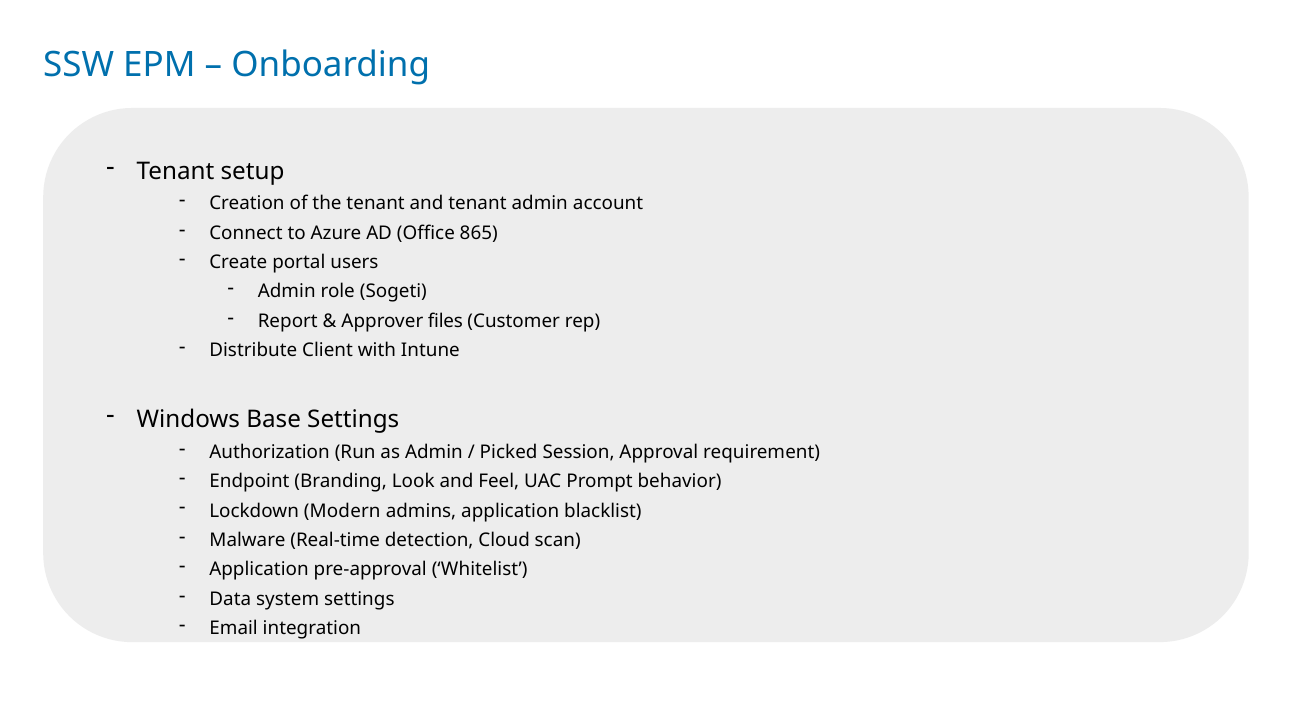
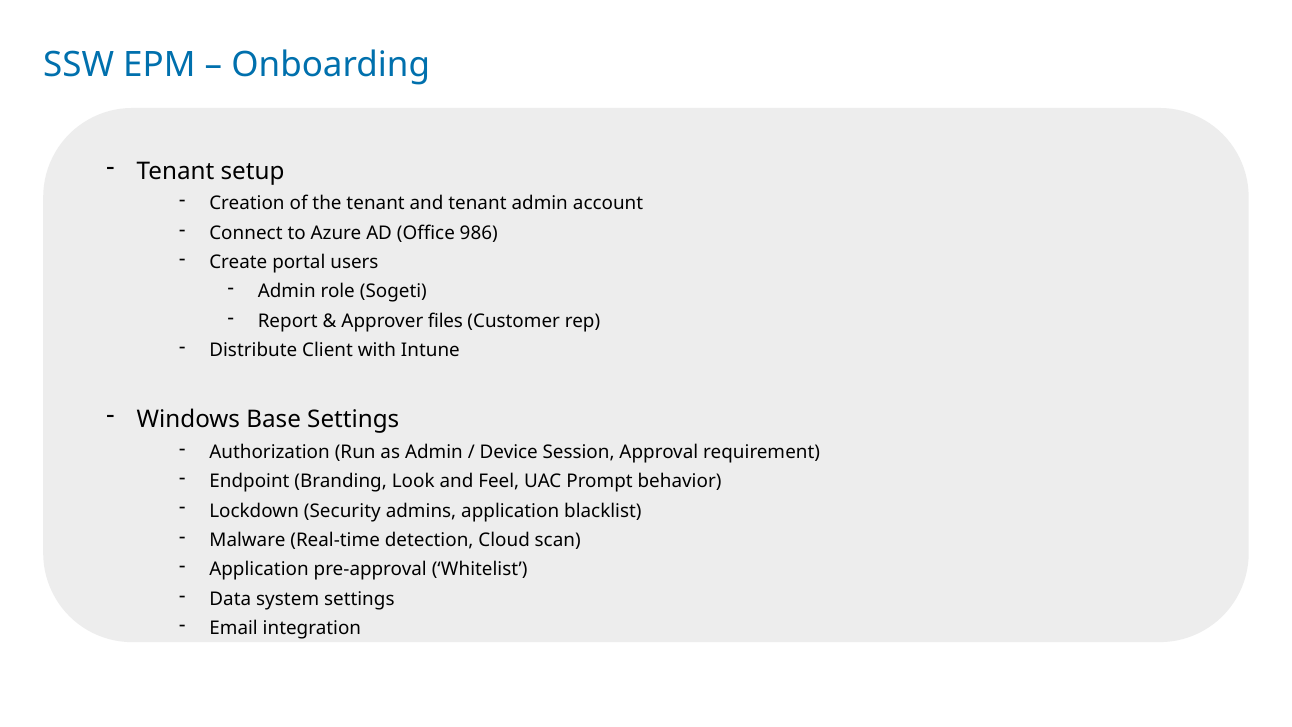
865: 865 -> 986
Picked: Picked -> Device
Modern: Modern -> Security
